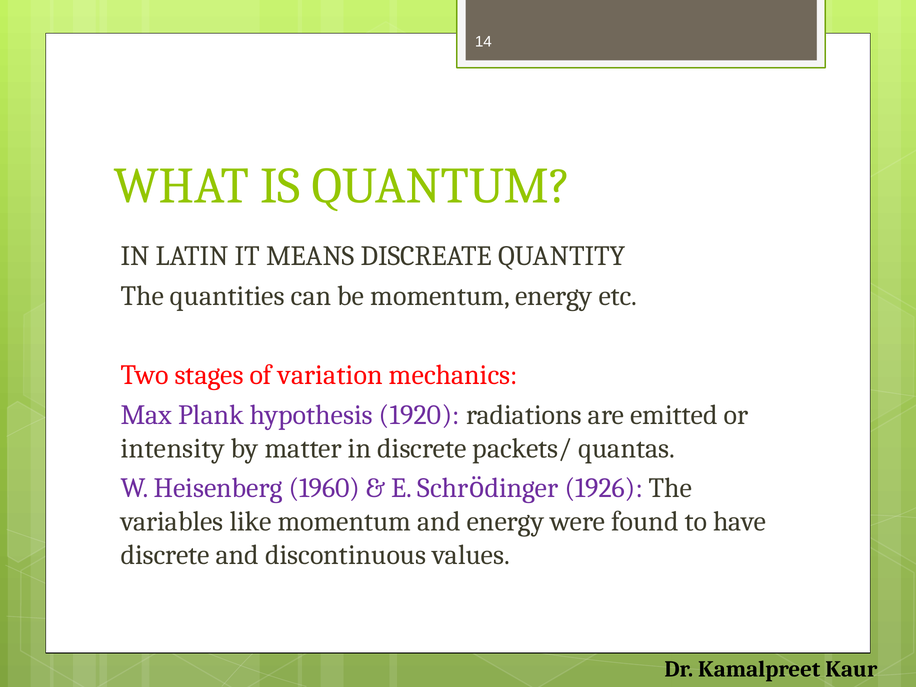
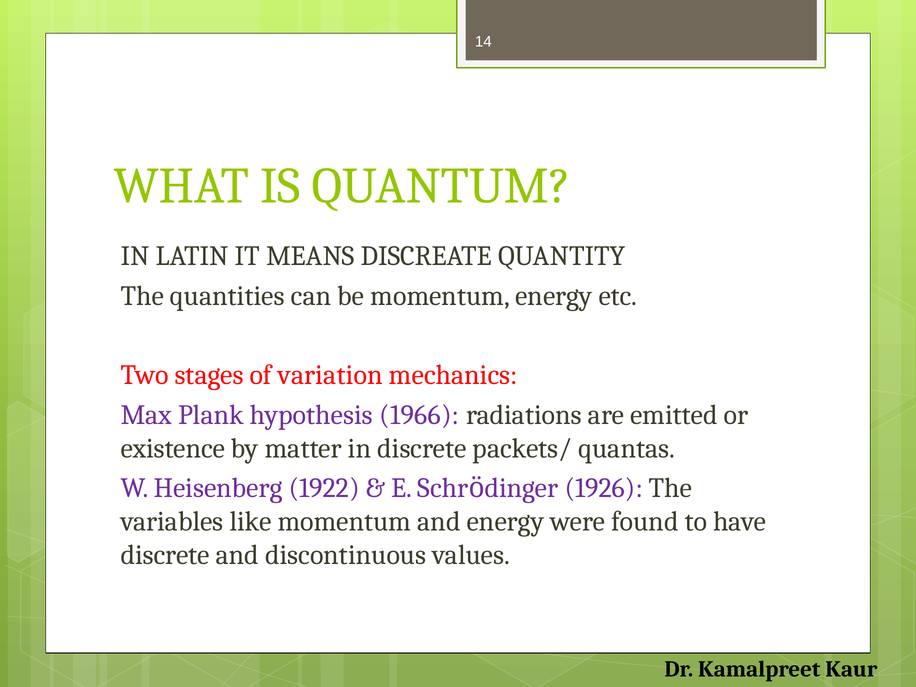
1920: 1920 -> 1966
intensity: intensity -> existence
1960: 1960 -> 1922
